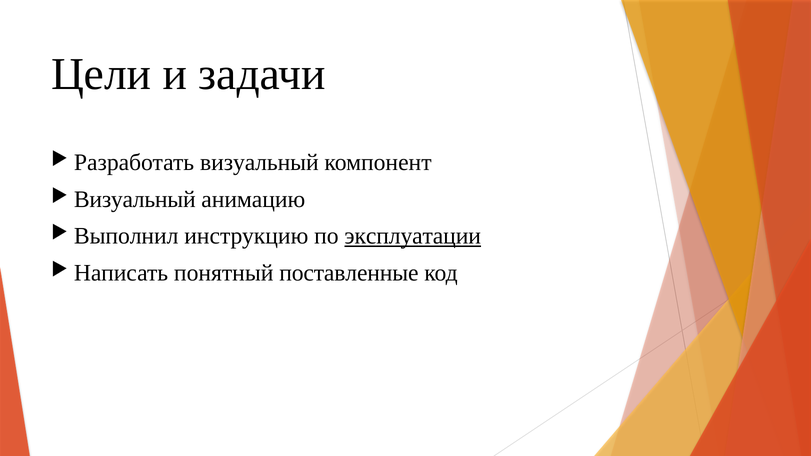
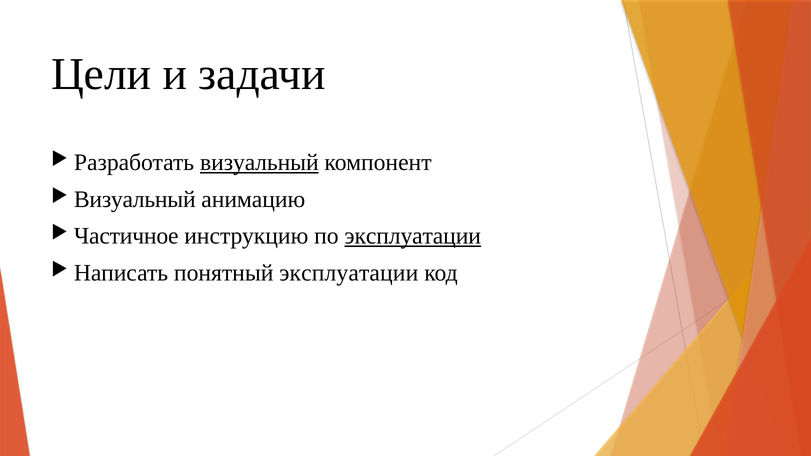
визуальный at (259, 163) underline: none -> present
Выполнил: Выполнил -> Частичное
понятный поставленные: поставленные -> эксплуатации
